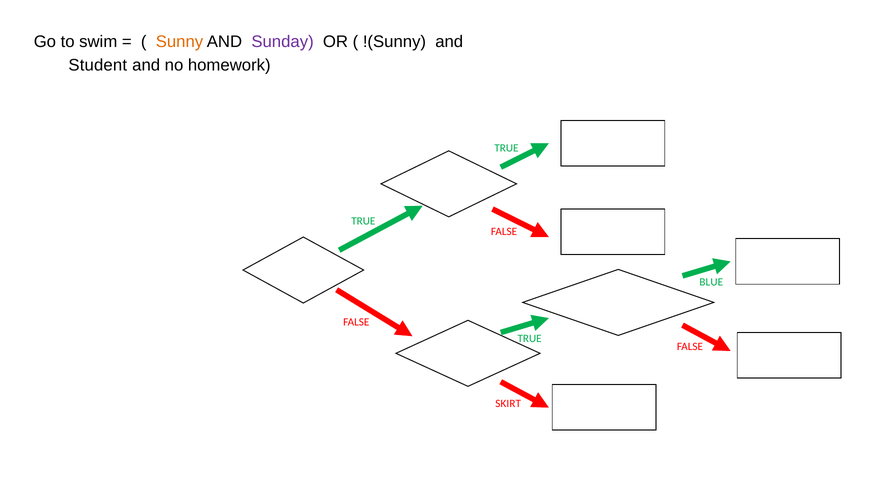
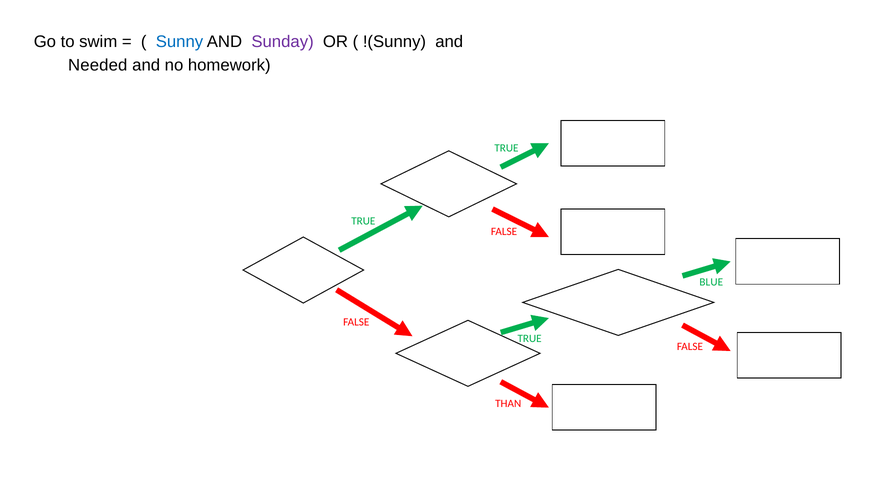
Sunny colour: orange -> blue
Student: Student -> Needed
SKIRT: SKIRT -> THAN
